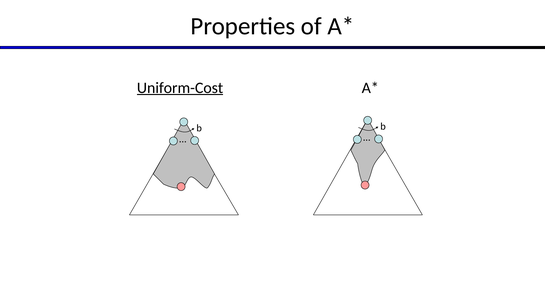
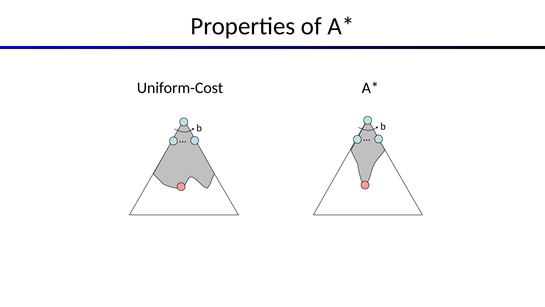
Uniform-Cost underline: present -> none
